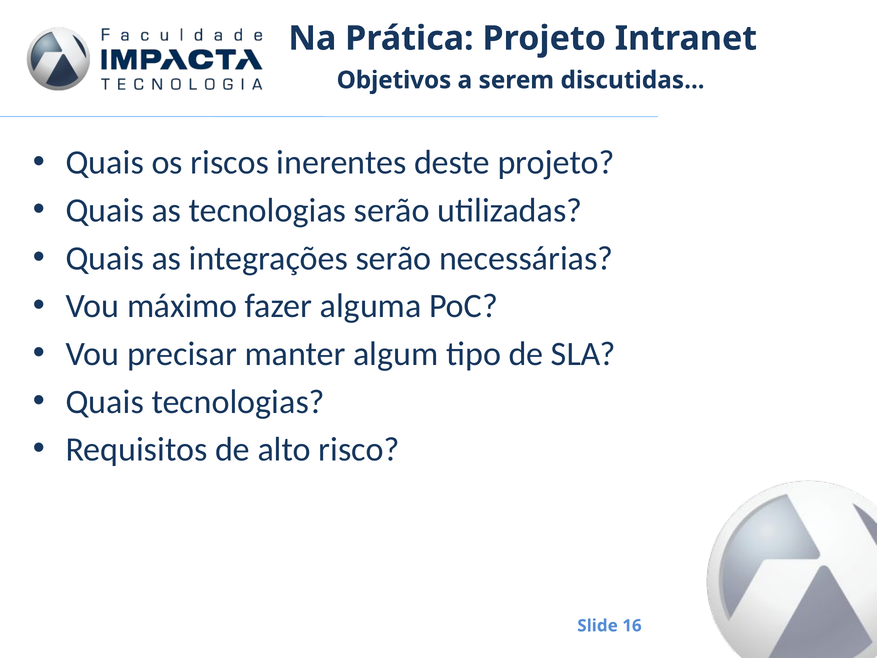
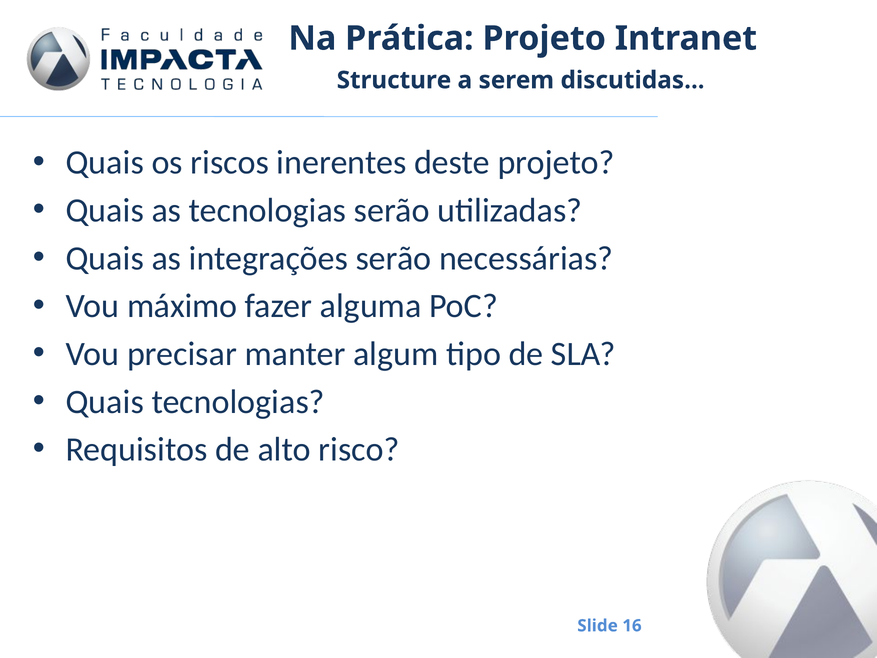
Objetivos: Objetivos -> Structure
